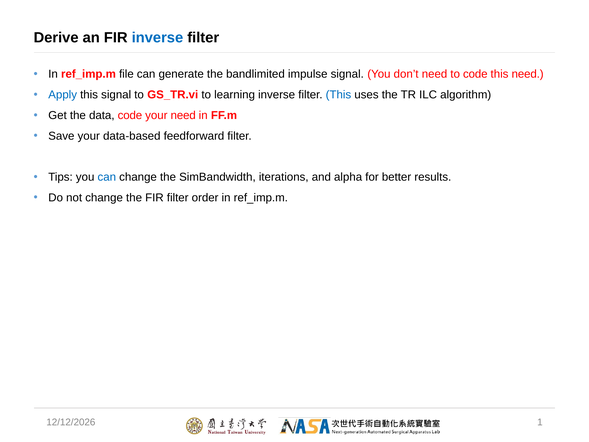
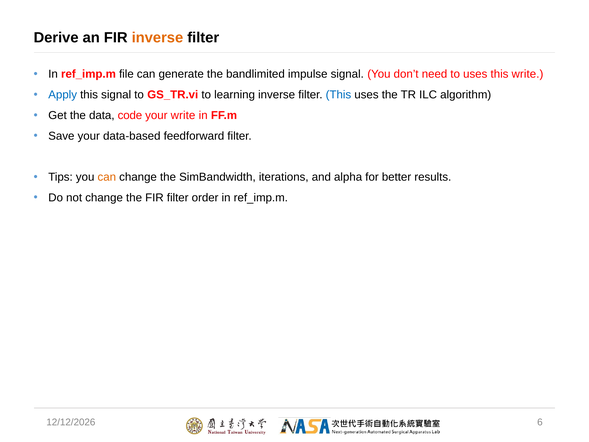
inverse at (157, 38) colour: blue -> orange
to code: code -> uses
this need: need -> write
your need: need -> write
can at (107, 177) colour: blue -> orange
1: 1 -> 6
